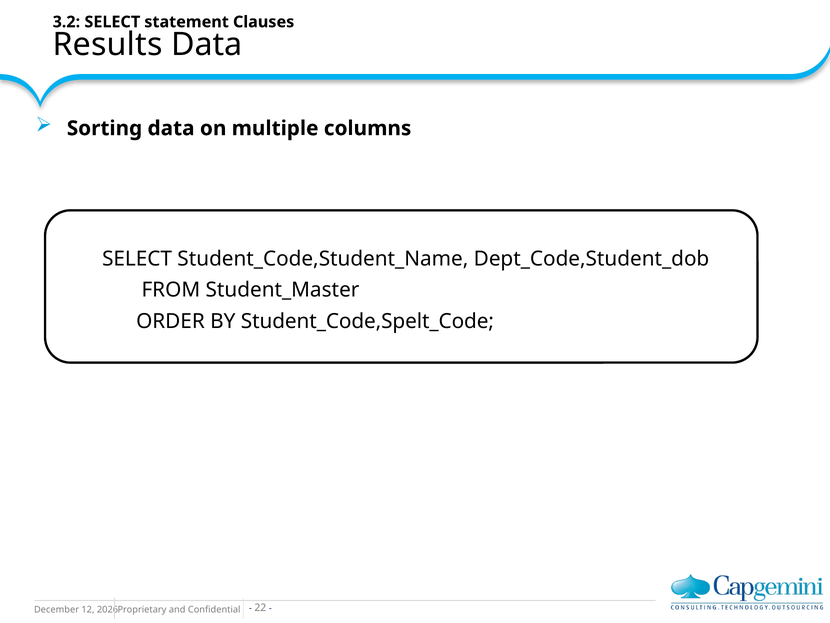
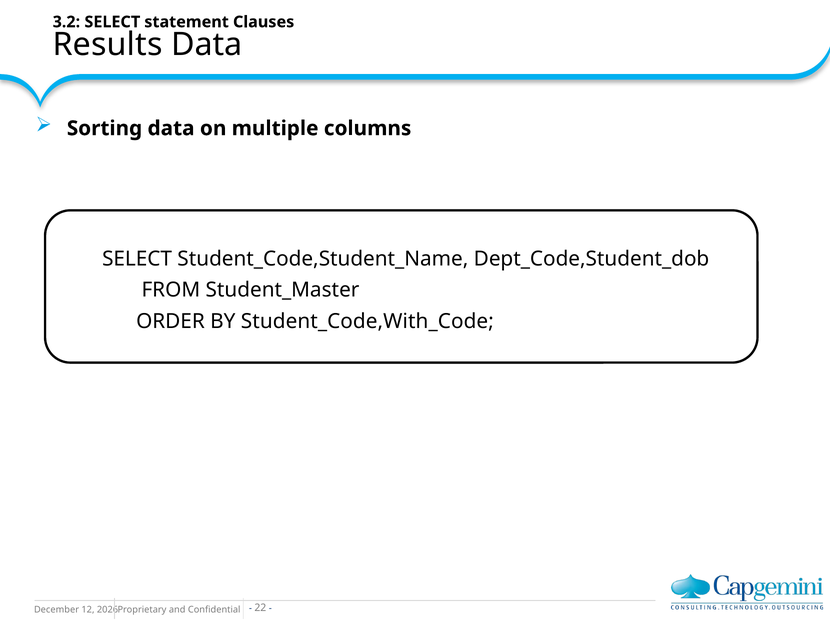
Student_Code,Spelt_Code: Student_Code,Spelt_Code -> Student_Code,With_Code
